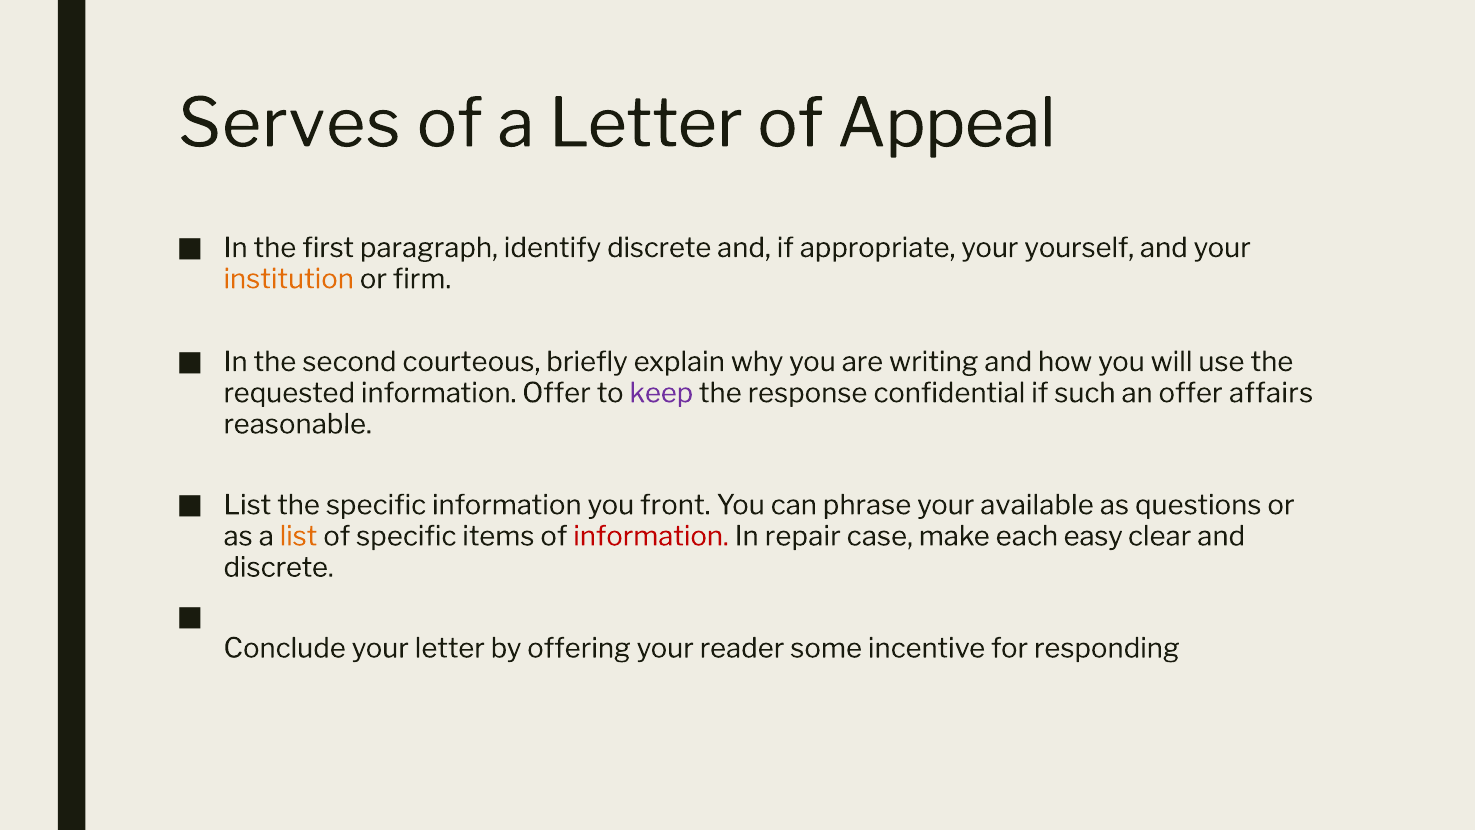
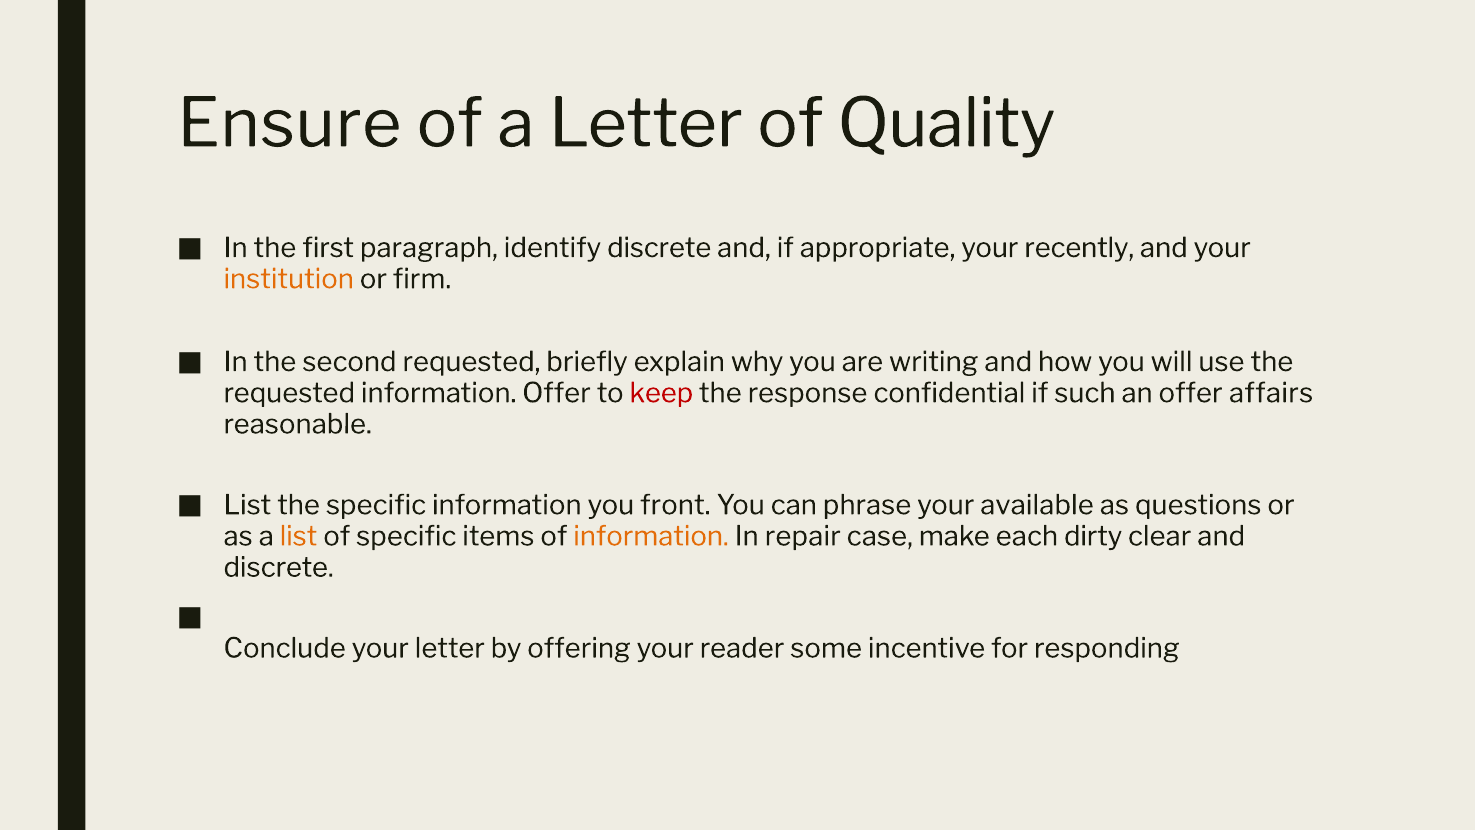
Serves: Serves -> Ensure
Appeal: Appeal -> Quality
yourself: yourself -> recently
second courteous: courteous -> requested
keep colour: purple -> red
information at (651, 536) colour: red -> orange
easy: easy -> dirty
